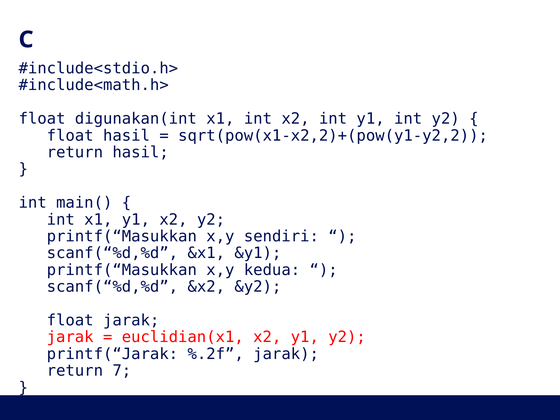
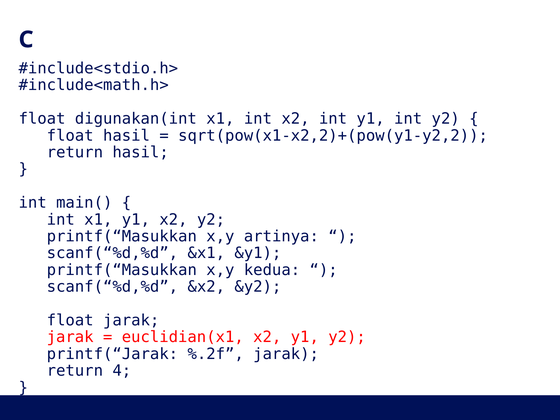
sendiri: sendiri -> artinya
7: 7 -> 4
